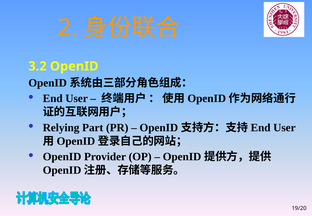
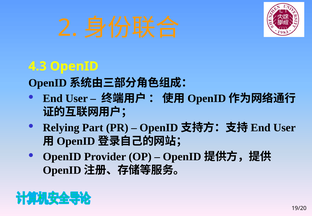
3.2: 3.2 -> 4.3
